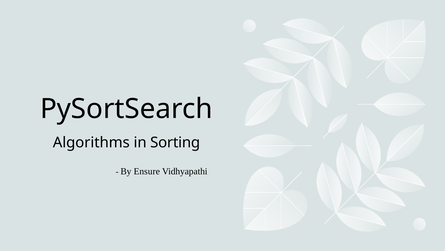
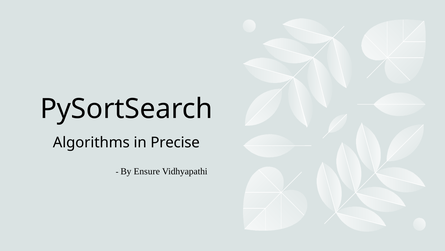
Sorting: Sorting -> Precise
